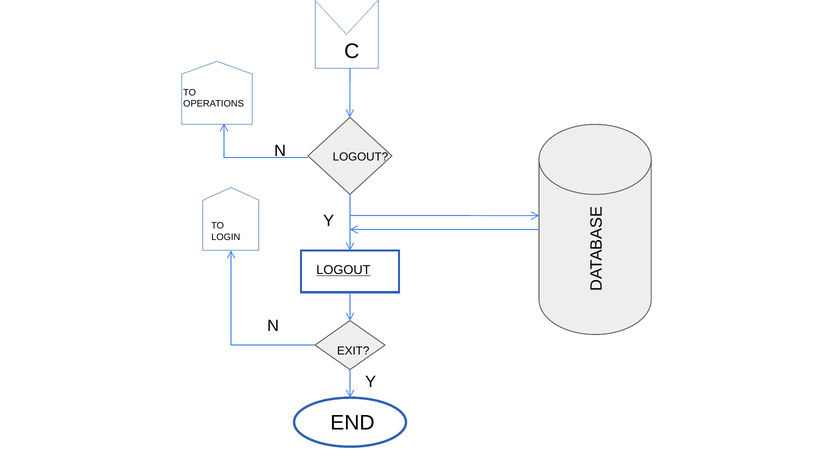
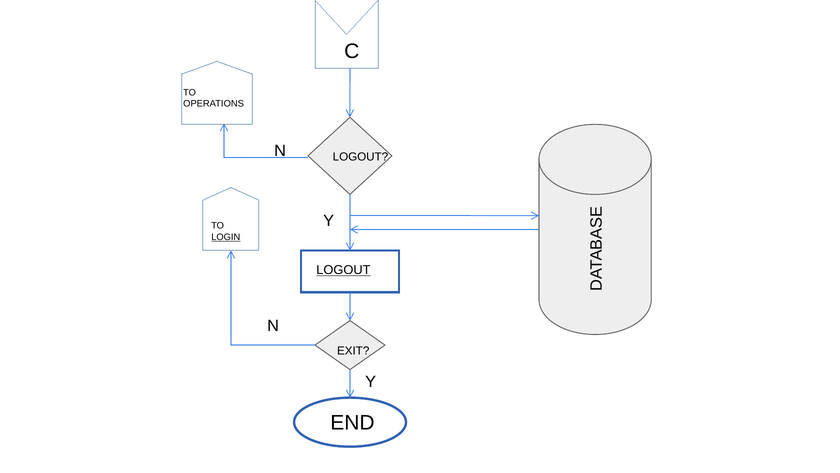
LOGIN underline: none -> present
